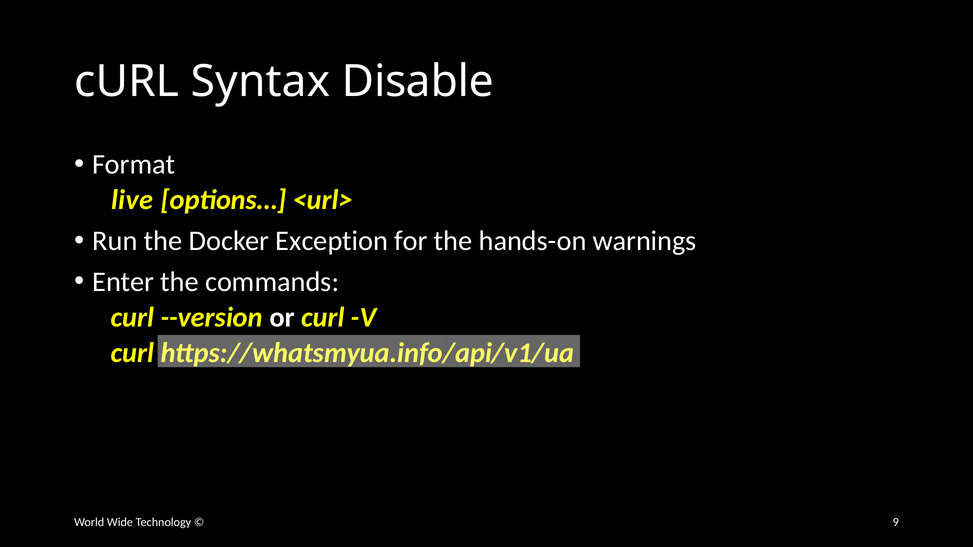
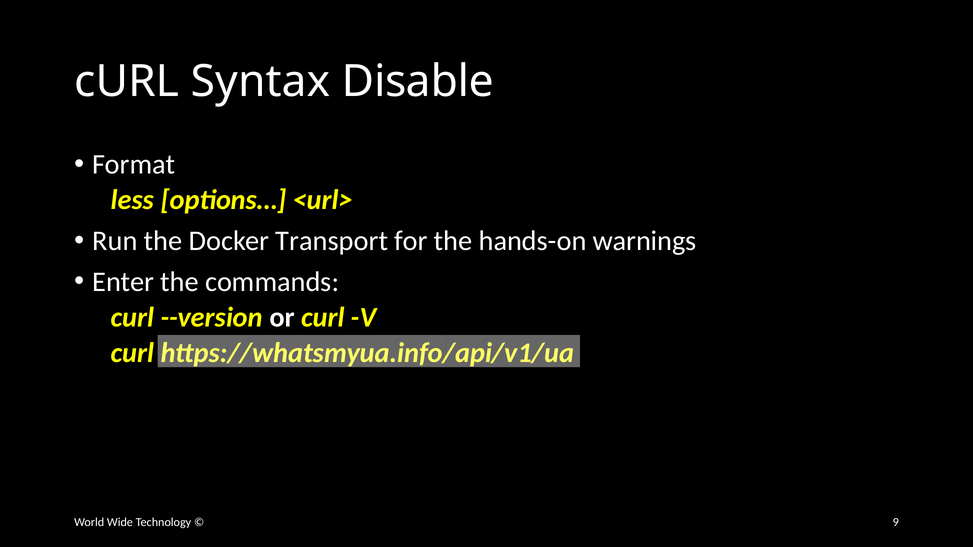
live: live -> less
Exception: Exception -> Transport
